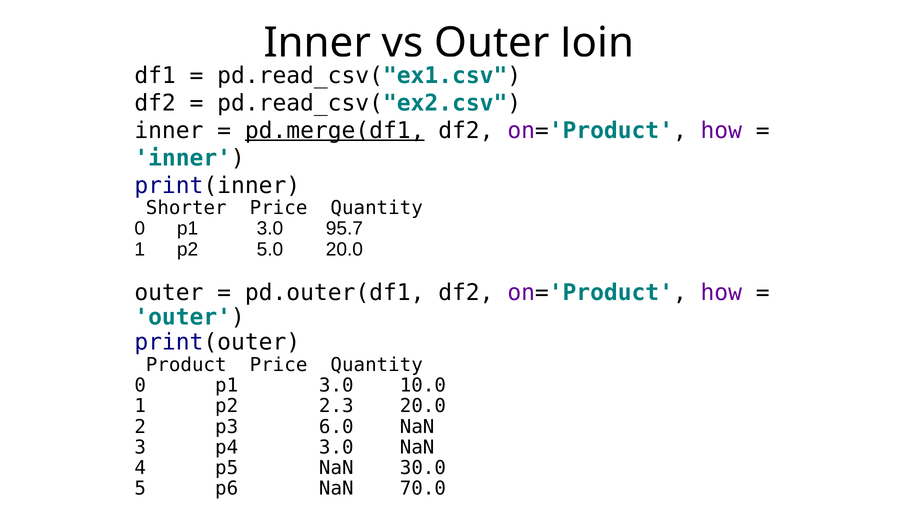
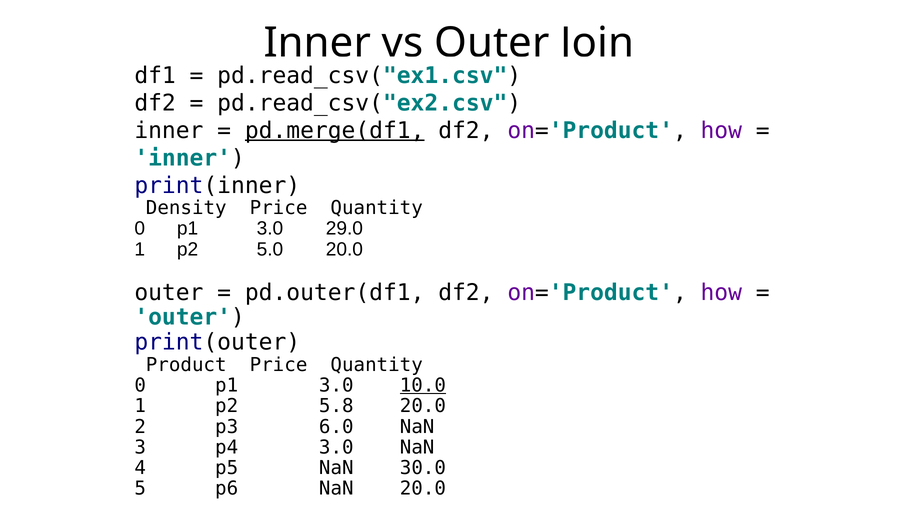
Shorter: Shorter -> Density
95.7: 95.7 -> 29.0
10.0 underline: none -> present
2.3: 2.3 -> 5.8
NaN 70.0: 70.0 -> 20.0
